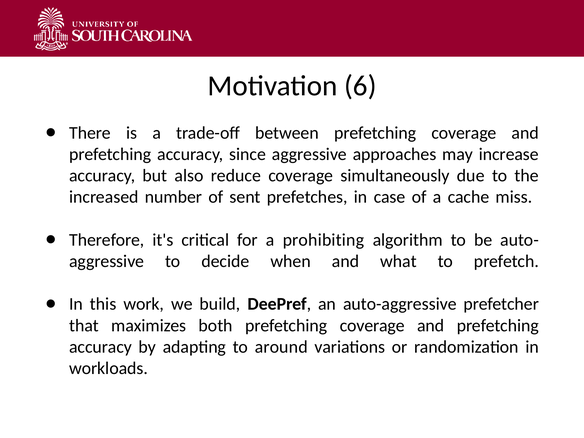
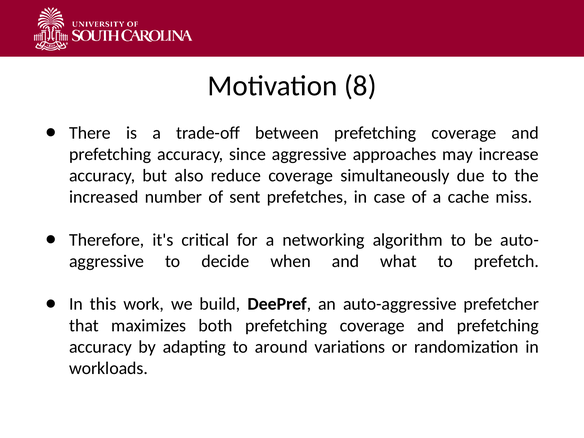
6: 6 -> 8
prohibiting: prohibiting -> networking
